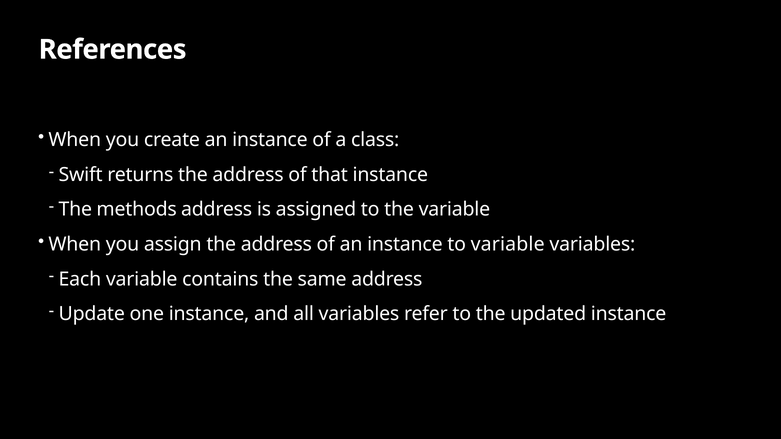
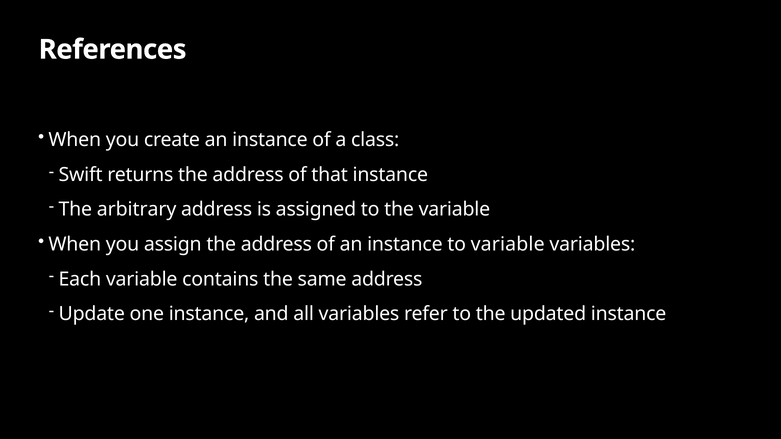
methods: methods -> arbitrary
